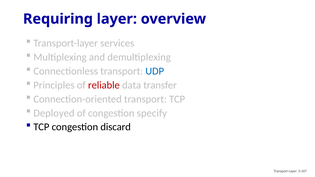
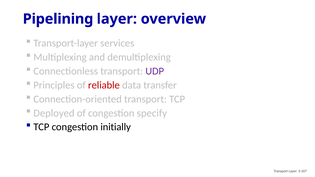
Requiring: Requiring -> Pipelining
UDP colour: blue -> purple
discard: discard -> initially
